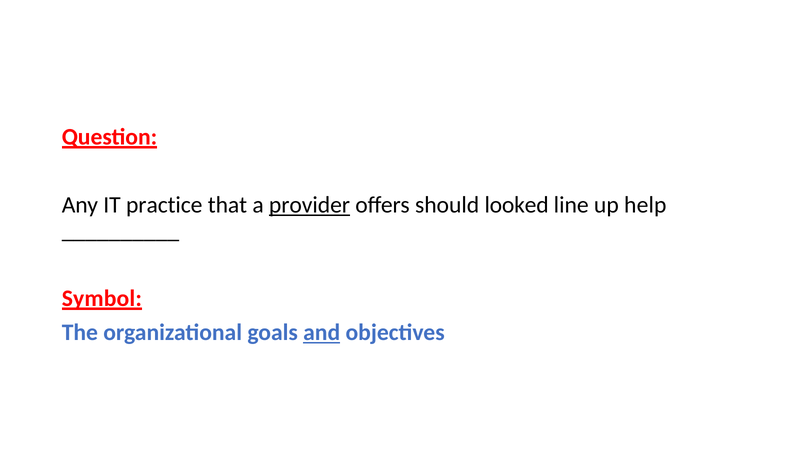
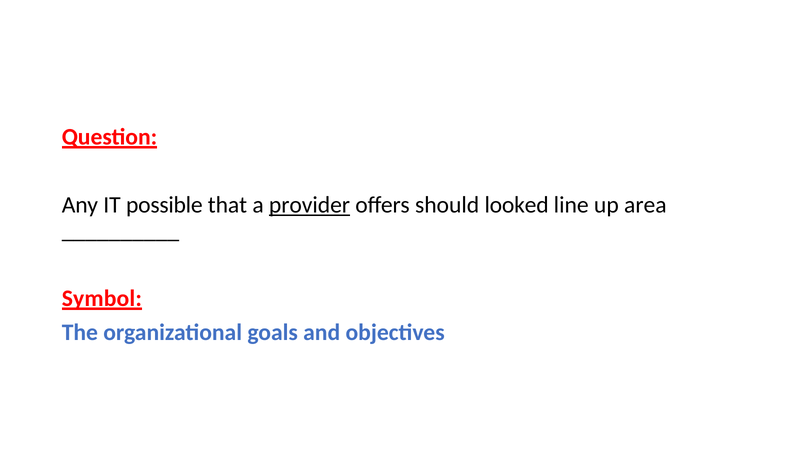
practice: practice -> possible
help: help -> area
and underline: present -> none
